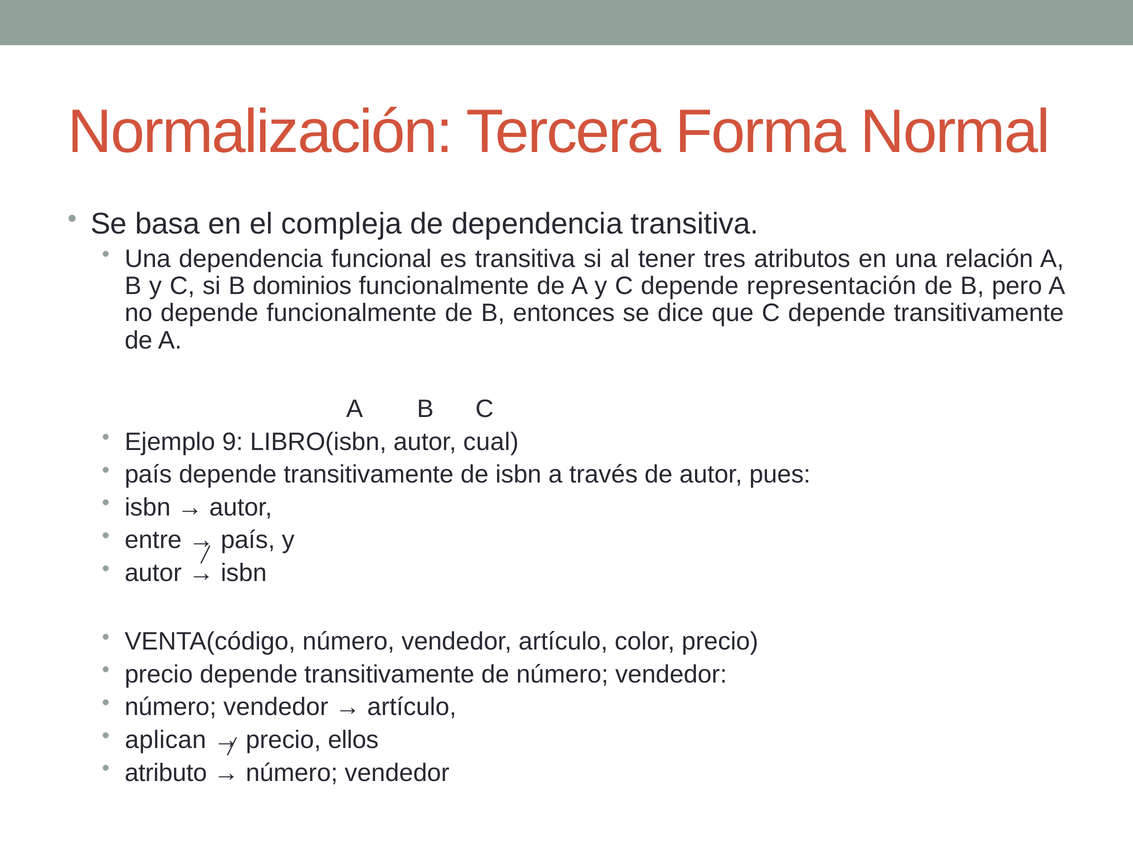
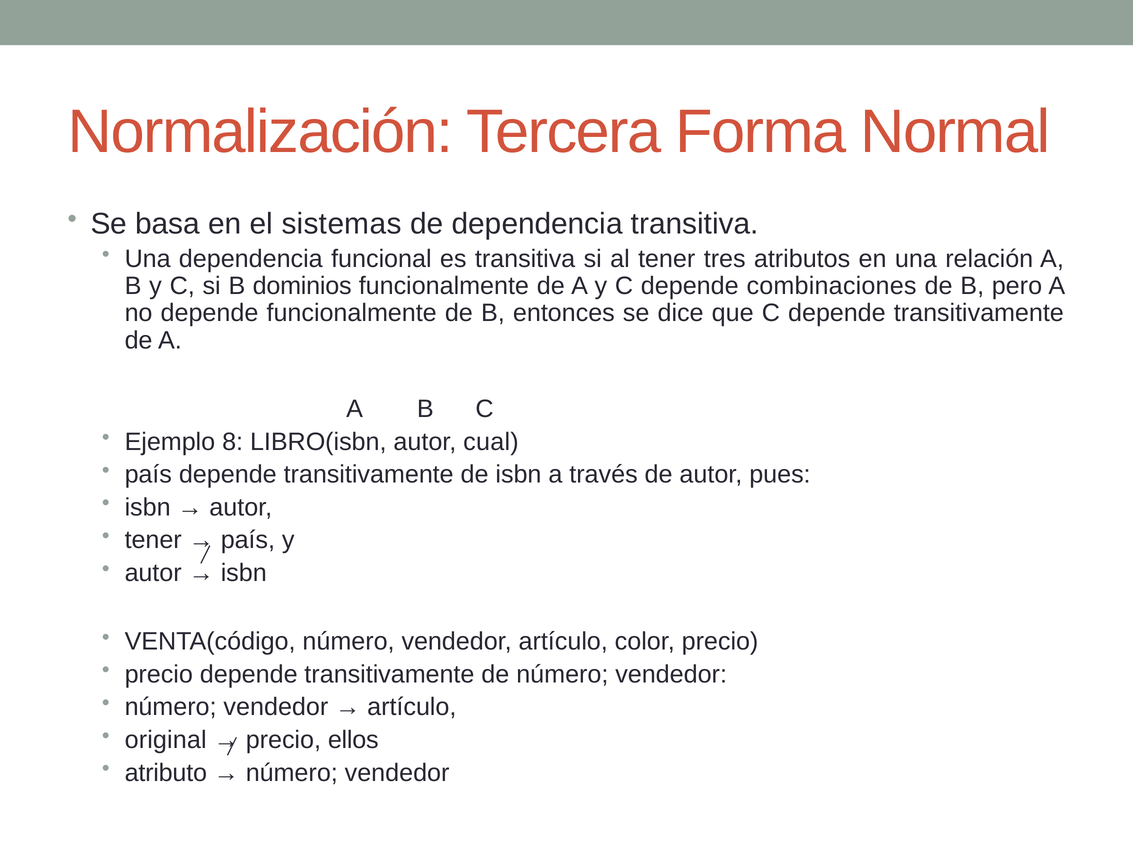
compleja: compleja -> sistemas
representación: representación -> combinaciones
9: 9 -> 8
entre at (153, 540): entre -> tener
aplican: aplican -> original
